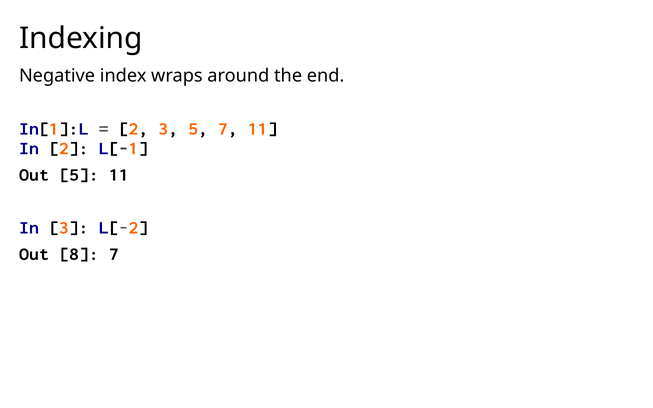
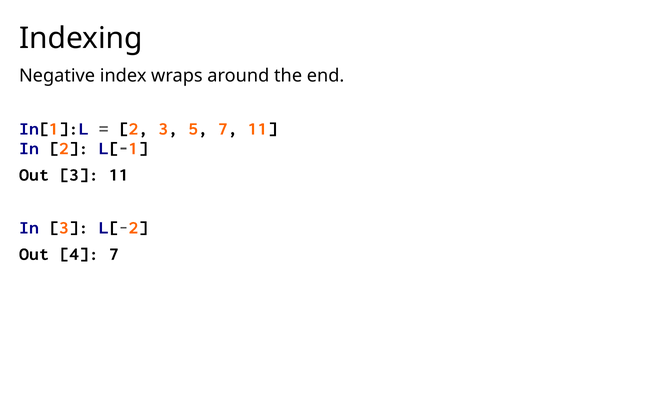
Out 5: 5 -> 3
8: 8 -> 4
